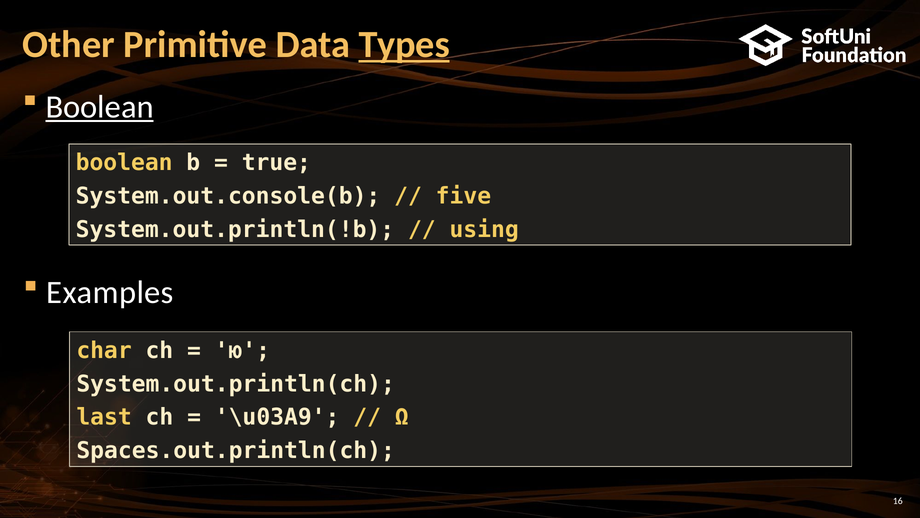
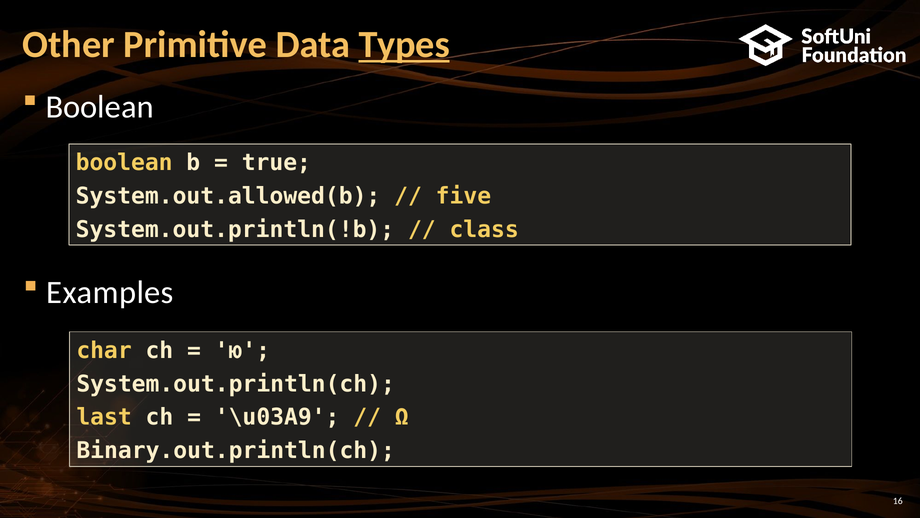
Boolean at (100, 107) underline: present -> none
System.out.console(b: System.out.console(b -> System.out.allowed(b
using: using -> class
Spaces.out.println(ch: Spaces.out.println(ch -> Binary.out.println(ch
